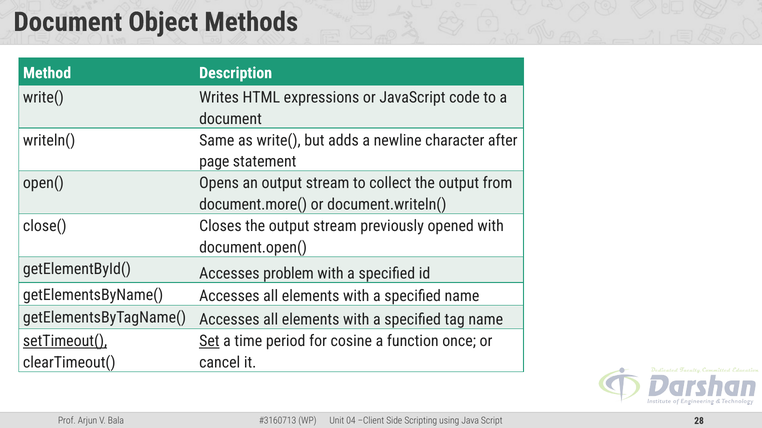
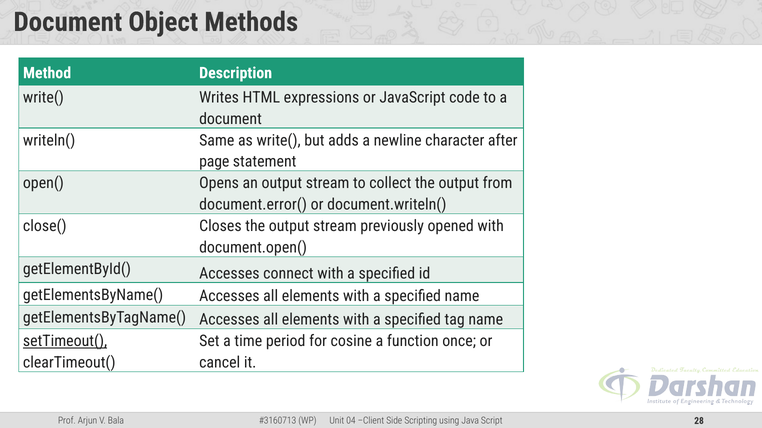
document.more(: document.more( -> document.error(
problem: problem -> connect
Set underline: present -> none
